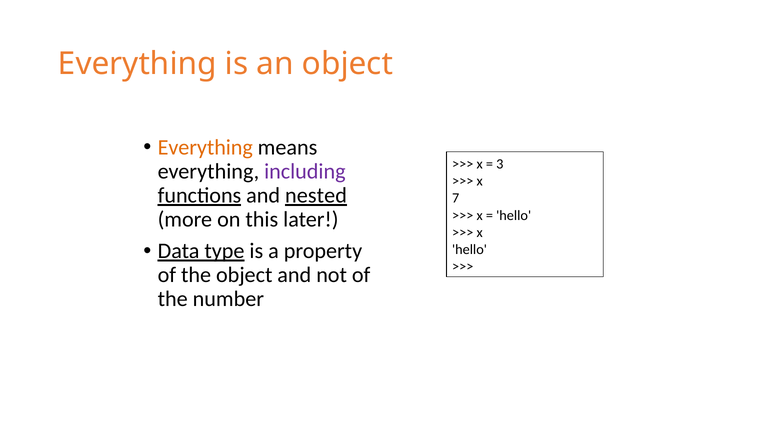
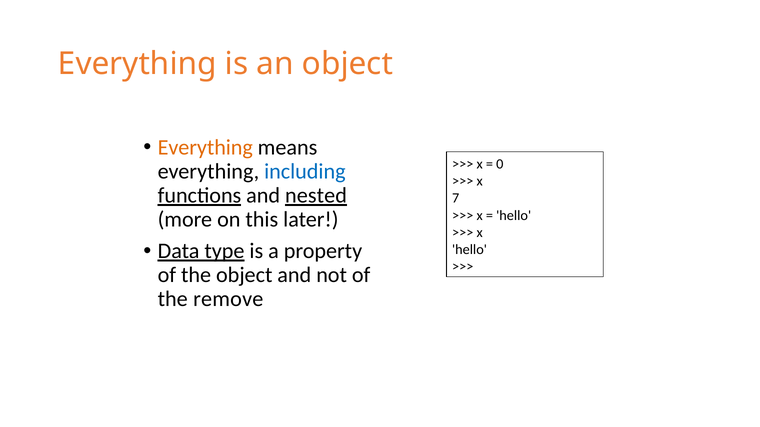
3: 3 -> 0
including colour: purple -> blue
number: number -> remove
